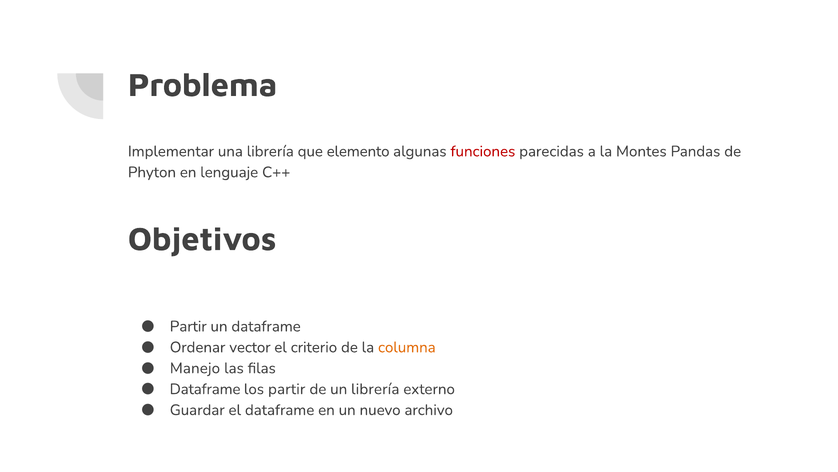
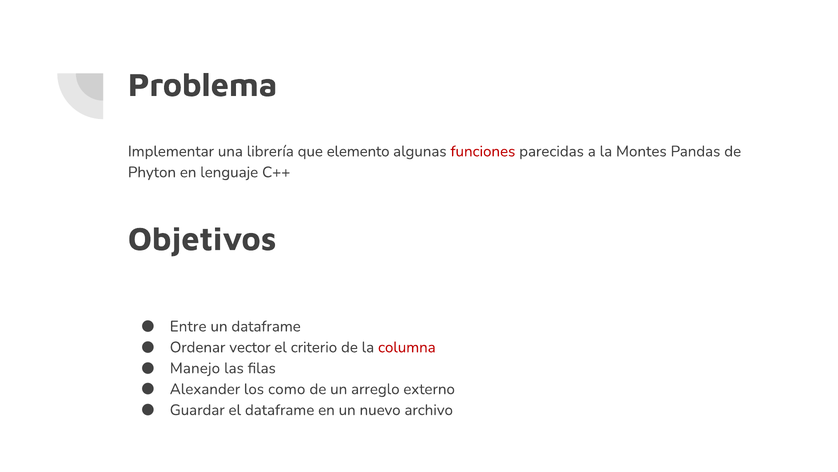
Partir at (188, 326): Partir -> Entre
columna colour: orange -> red
Dataframe at (205, 389): Dataframe -> Alexander
los partir: partir -> como
un librería: librería -> arreglo
